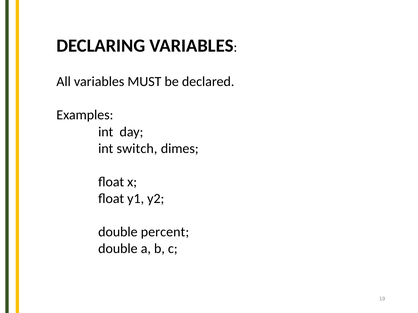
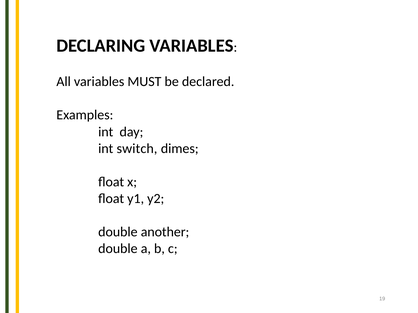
percent: percent -> another
